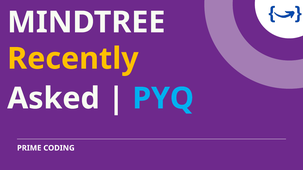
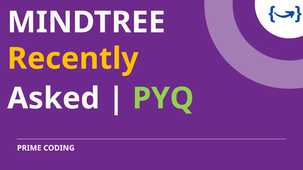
PYQ colour: light blue -> light green
